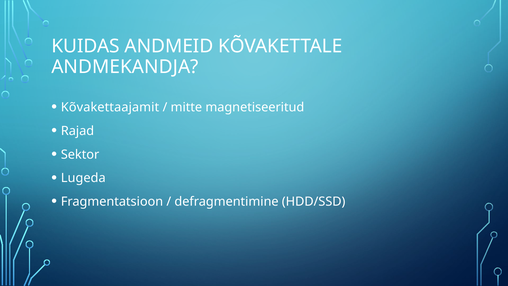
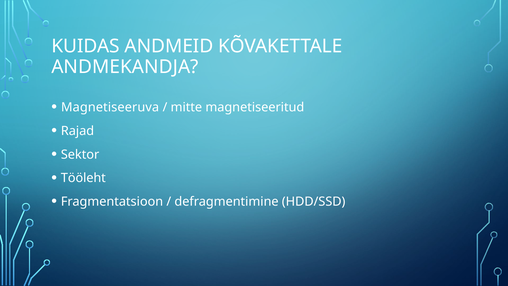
Kõvakettaajamit: Kõvakettaajamit -> Magnetiseeruva
Lugeda: Lugeda -> Tööleht
